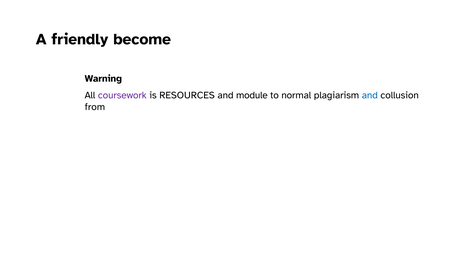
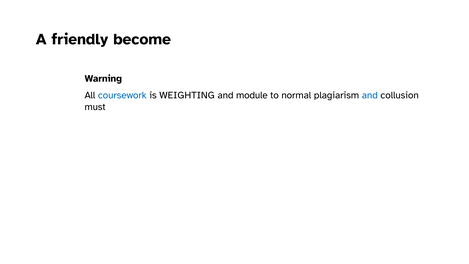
coursework colour: purple -> blue
RESOURCES: RESOURCES -> WEIGHTING
from: from -> must
